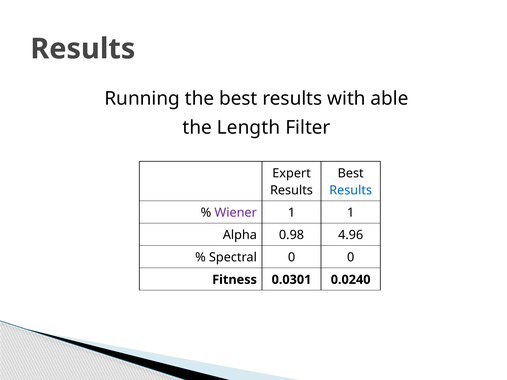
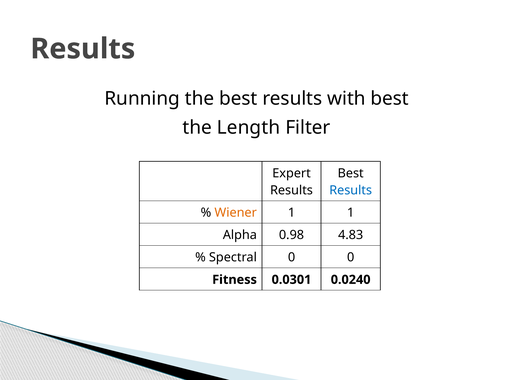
with able: able -> best
Wiener colour: purple -> orange
4.96: 4.96 -> 4.83
